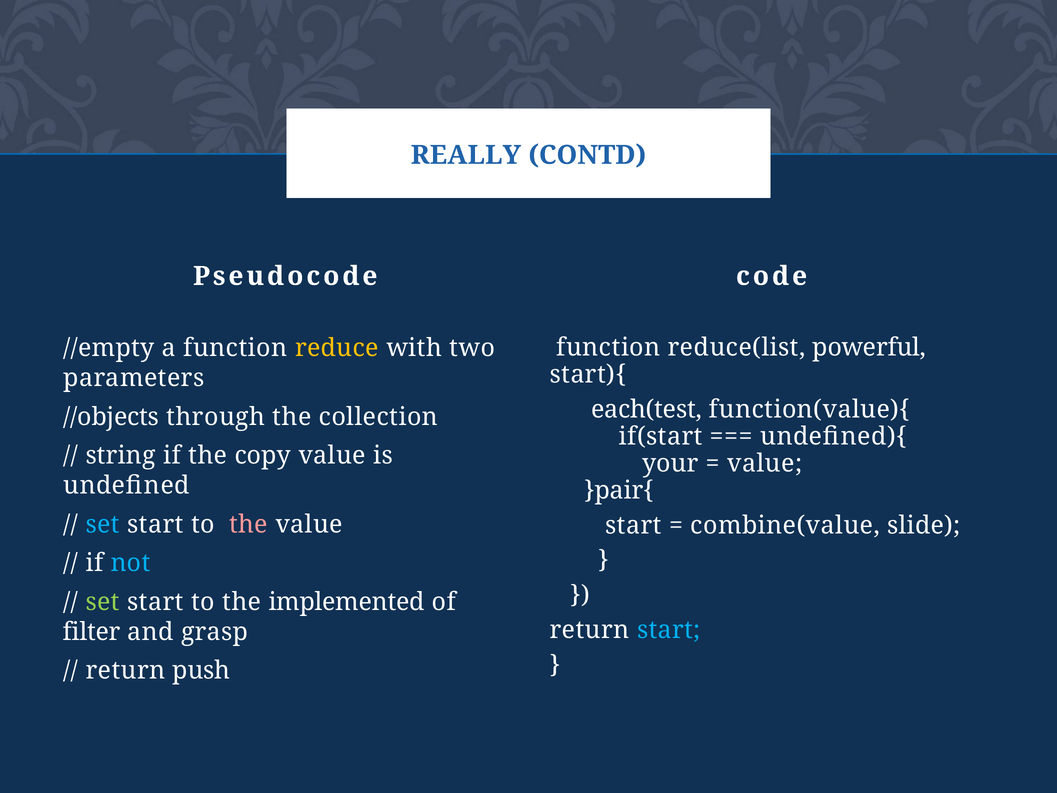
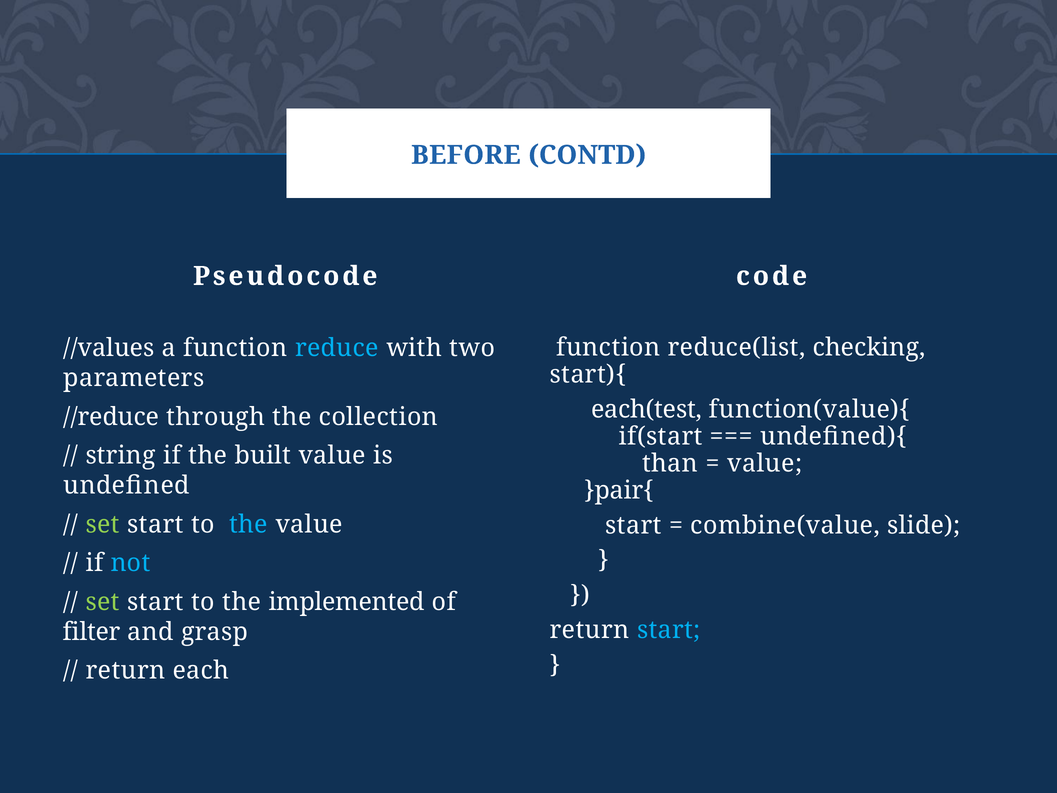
REALLY: REALLY -> BEFORE
powerful: powerful -> checking
//empty: //empty -> //values
reduce colour: yellow -> light blue
//objects: //objects -> //reduce
copy: copy -> built
your: your -> than
set at (103, 524) colour: light blue -> light green
the at (249, 524) colour: pink -> light blue
push: push -> each
